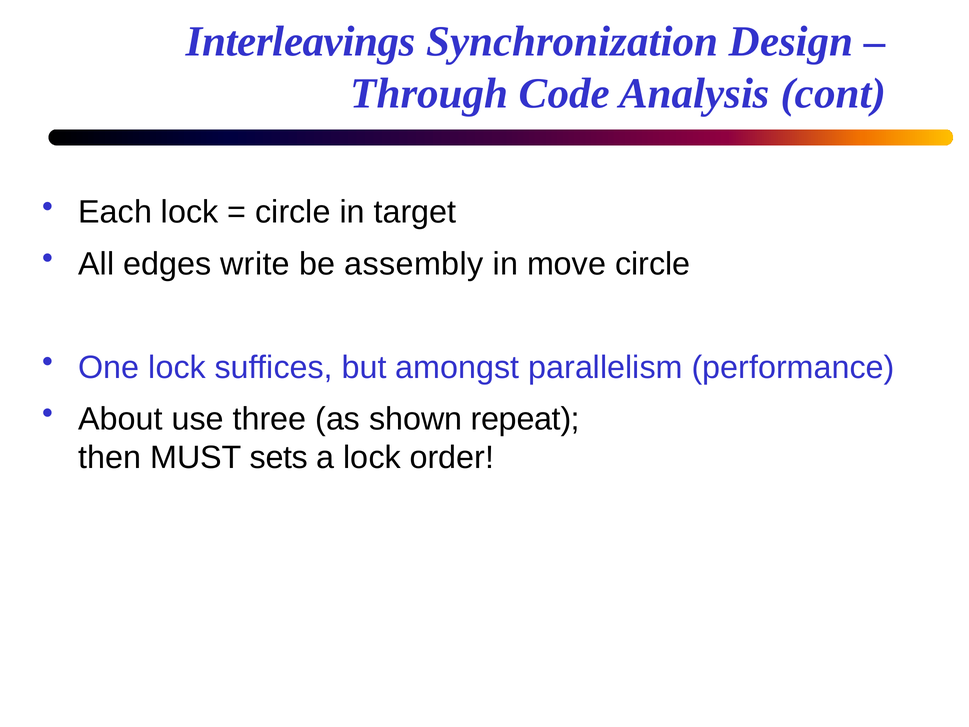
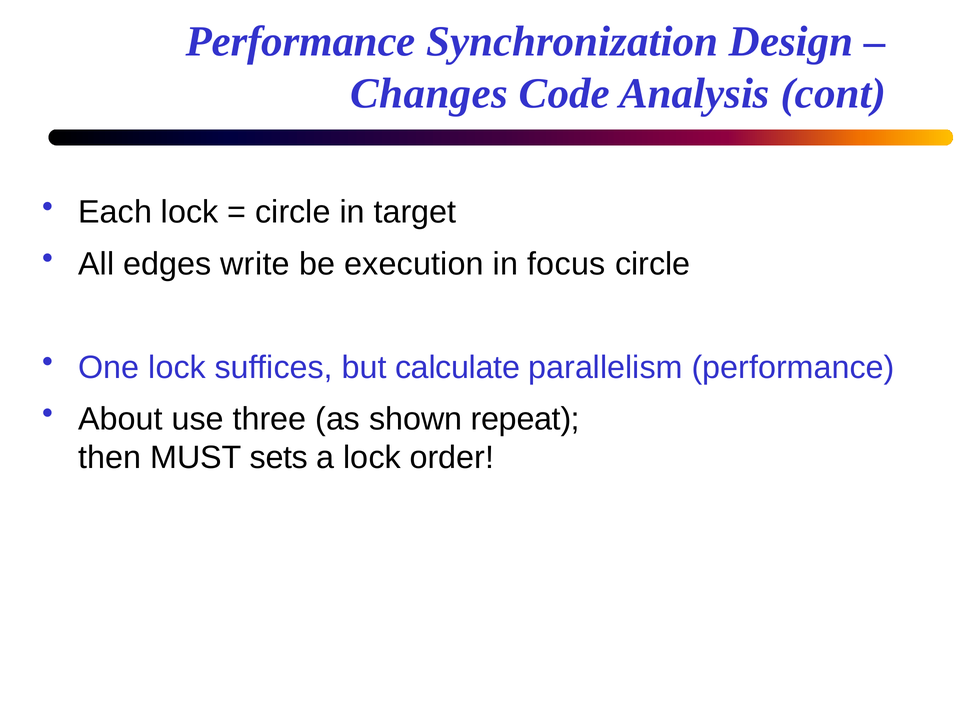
Interleavings at (301, 42): Interleavings -> Performance
Through: Through -> Changes
assembly: assembly -> execution
move: move -> focus
amongst: amongst -> calculate
